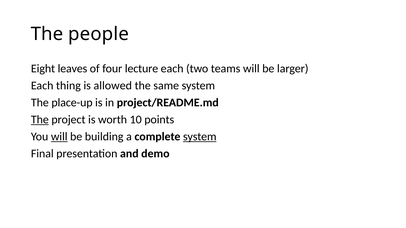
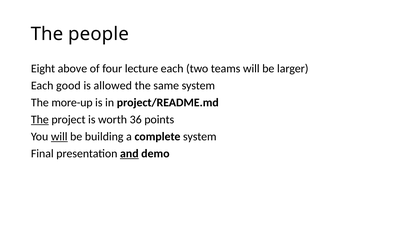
leaves: leaves -> above
thing: thing -> good
place-up: place-up -> more-up
10: 10 -> 36
system at (200, 137) underline: present -> none
and underline: none -> present
